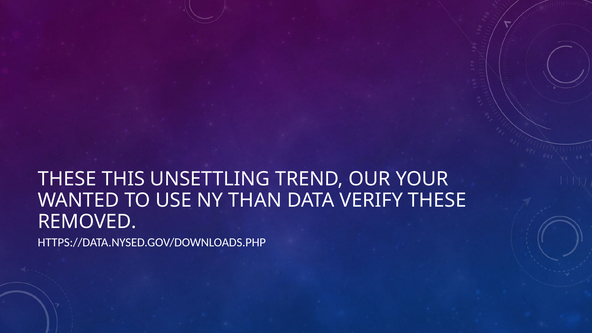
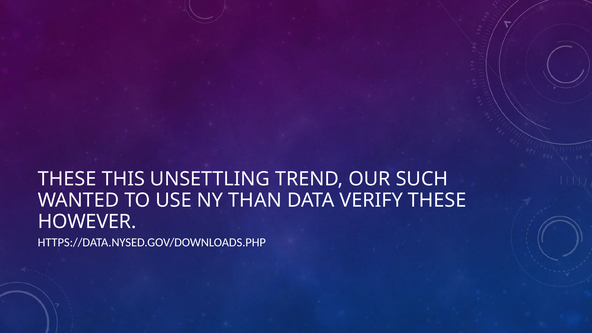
YOUR: YOUR -> SUCH
REMOVED: REMOVED -> HOWEVER
